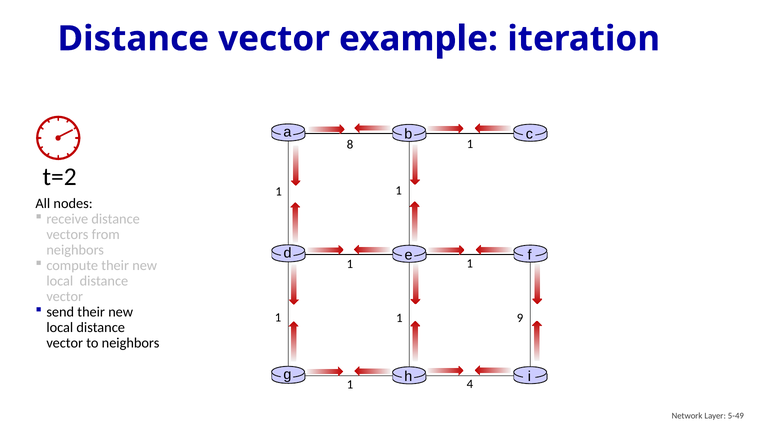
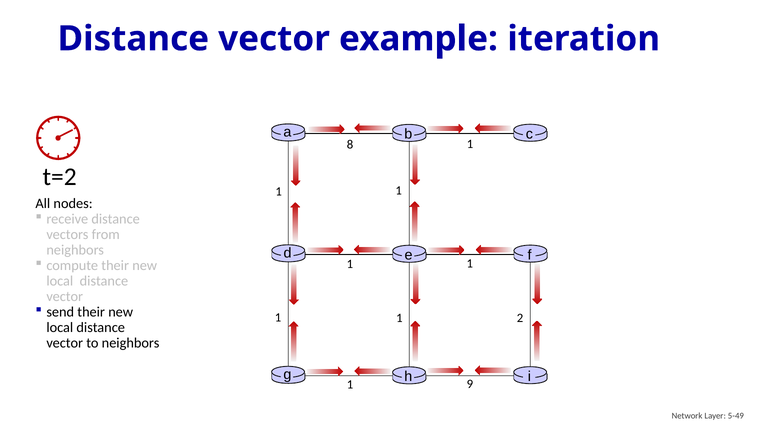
9: 9 -> 2
4: 4 -> 9
